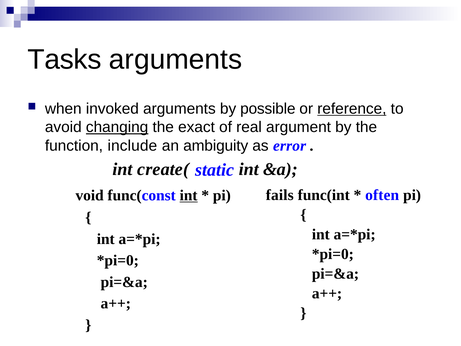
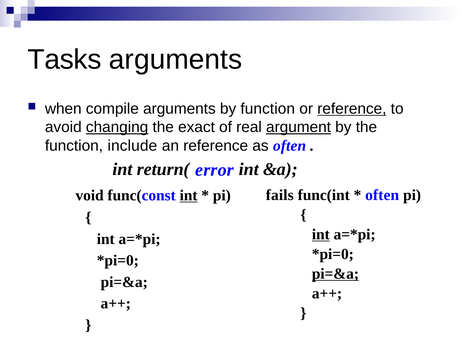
invoked: invoked -> compile
by possible: possible -> function
argument underline: none -> present
an ambiguity: ambiguity -> reference
as error: error -> often
create(: create( -> return(
static: static -> error
int at (321, 234) underline: none -> present
pi=&a at (335, 274) underline: none -> present
